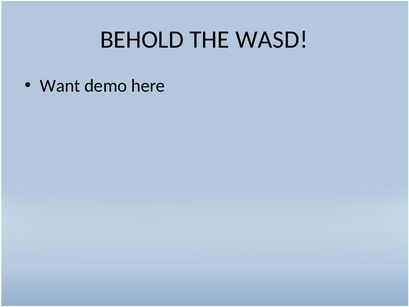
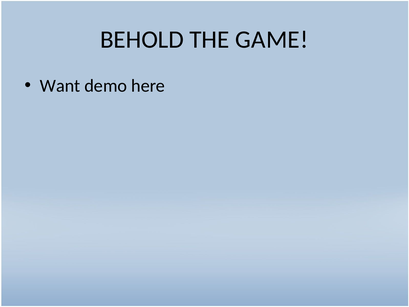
WASD: WASD -> GAME
